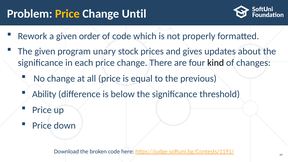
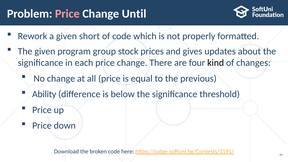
Price at (67, 14) colour: yellow -> pink
order: order -> short
unary: unary -> group
